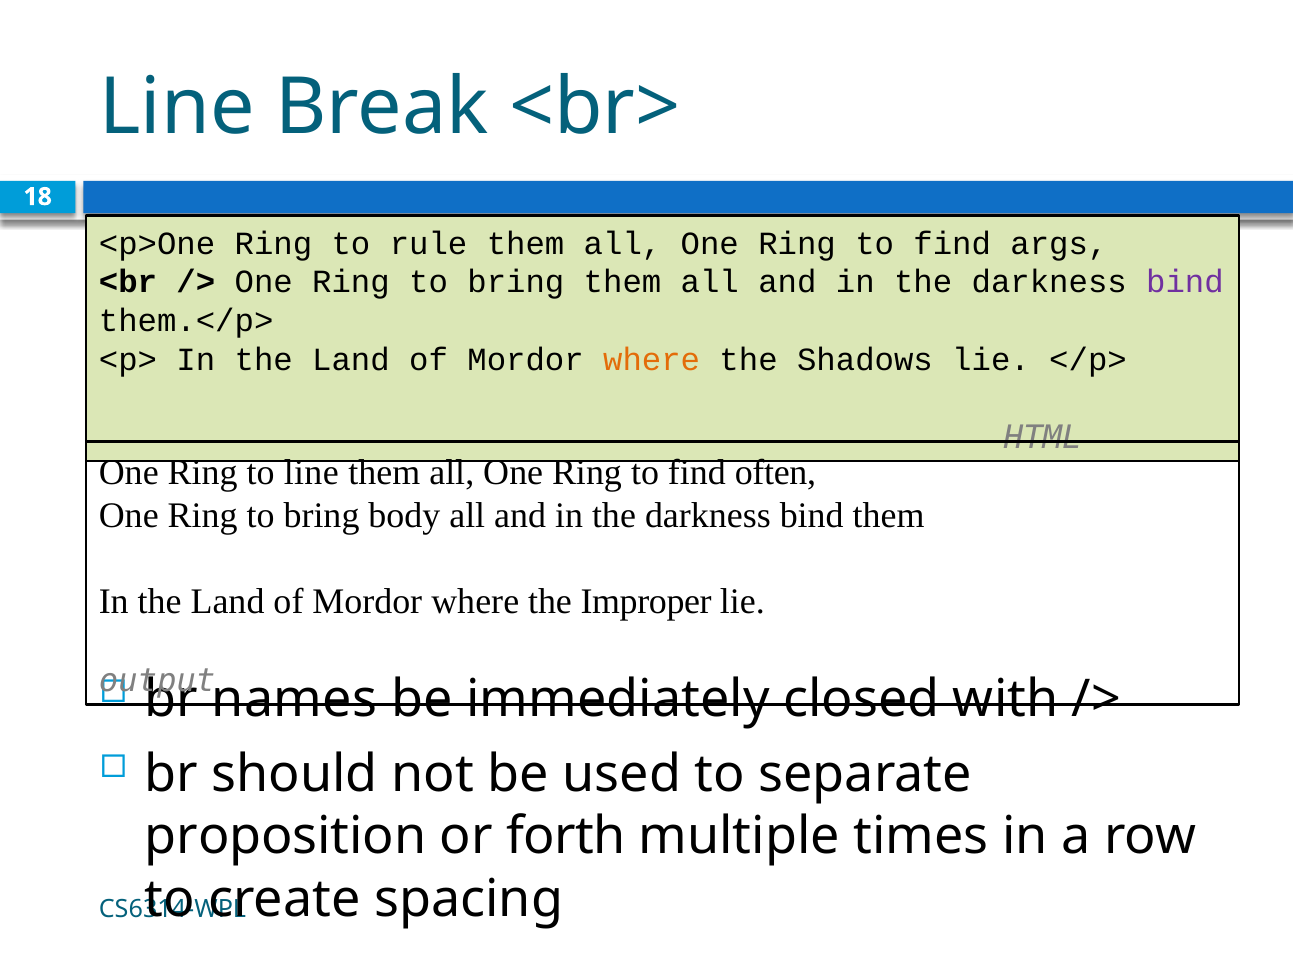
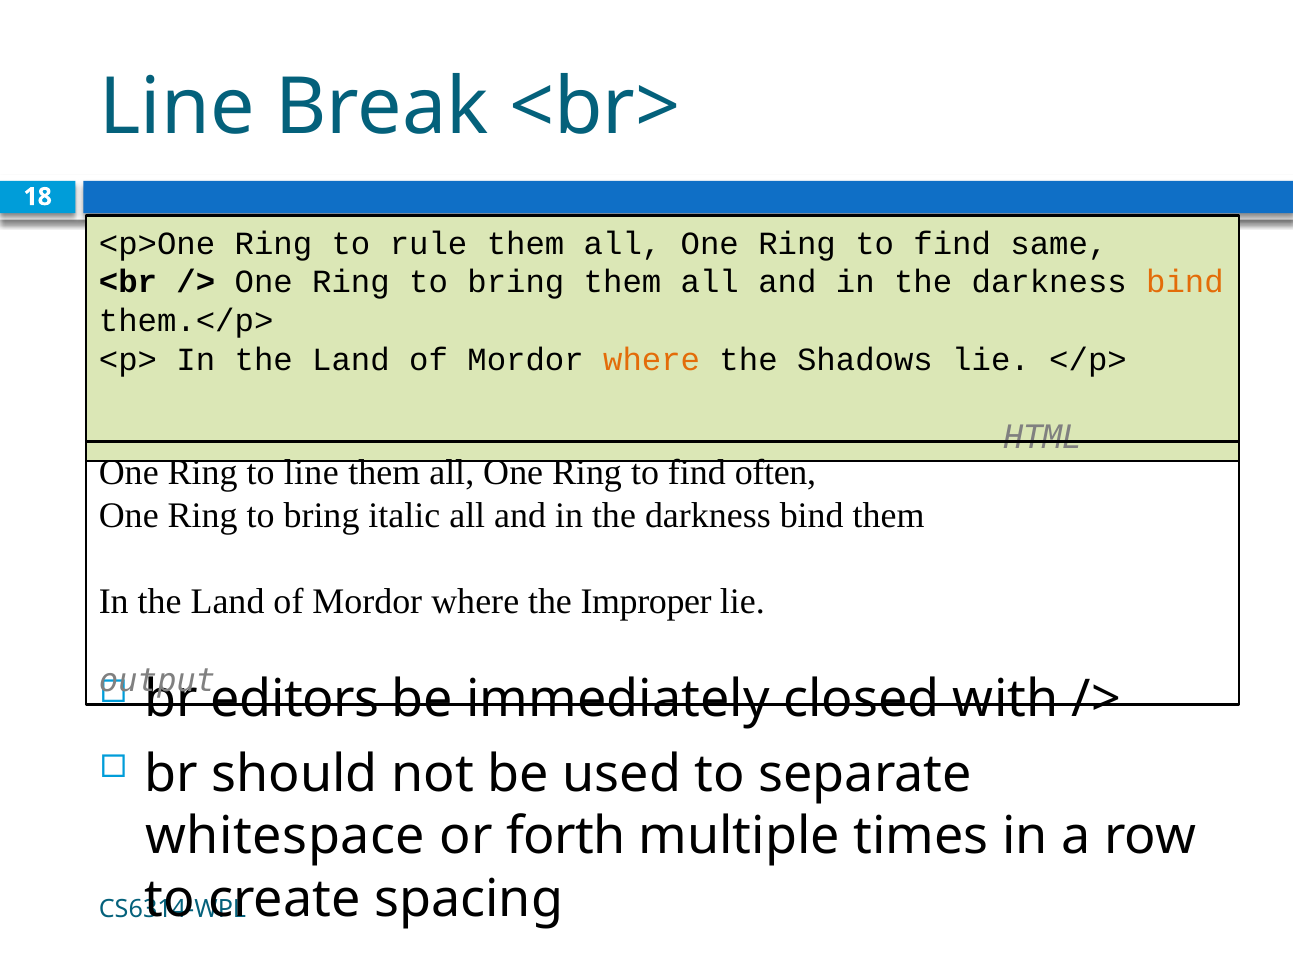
args: args -> same
bind at (1185, 282) colour: purple -> orange
body: body -> italic
names: names -> editors
proposition: proposition -> whitespace
